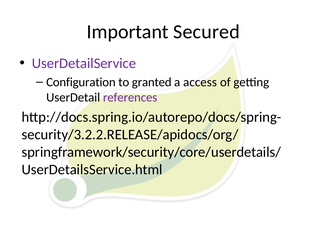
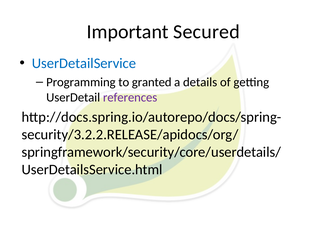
UserDetailService colour: purple -> blue
Configuration: Configuration -> Programming
access: access -> details
